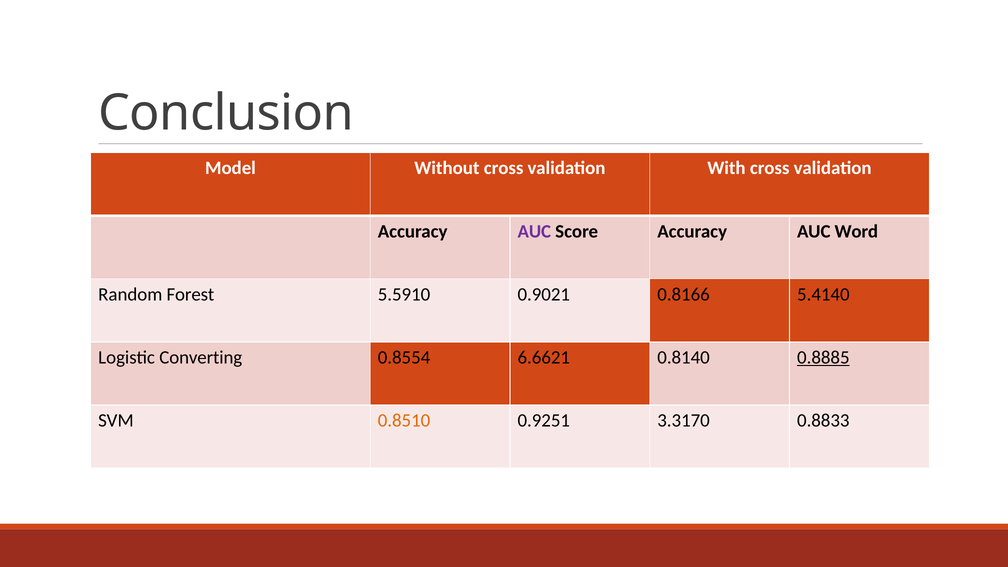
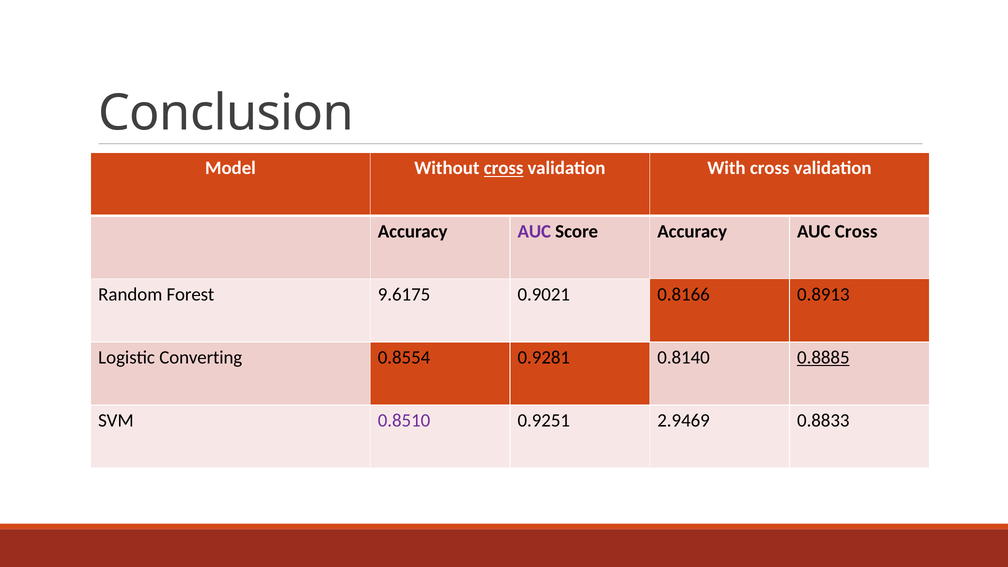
cross at (504, 168) underline: none -> present
AUC Word: Word -> Cross
5.5910: 5.5910 -> 9.6175
5.4140: 5.4140 -> 0.8913
6.6621: 6.6621 -> 0.9281
0.8510 colour: orange -> purple
3.3170: 3.3170 -> 2.9469
